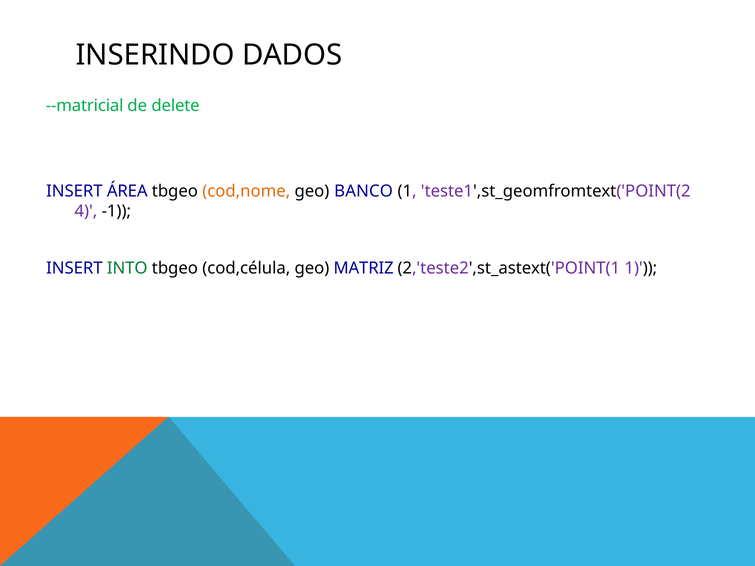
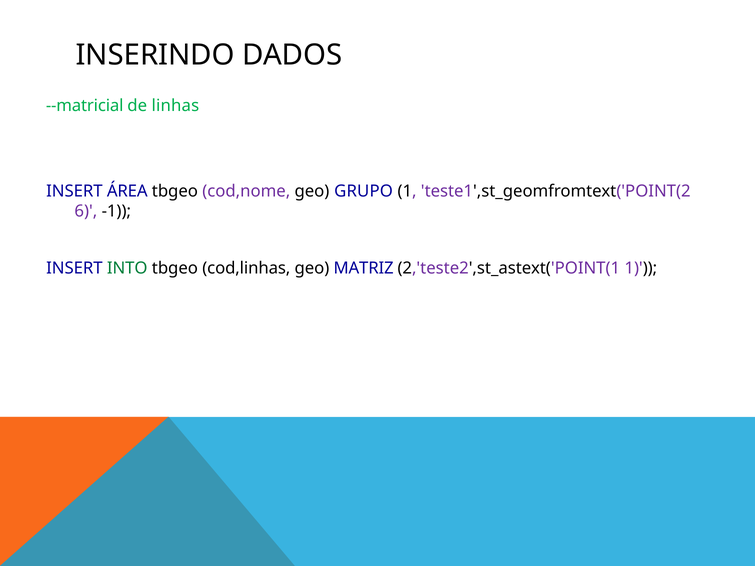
delete: delete -> linhas
cod,nome colour: orange -> purple
BANCO: BANCO -> GRUPO
4: 4 -> 6
cod,célula: cod,célula -> cod,linhas
